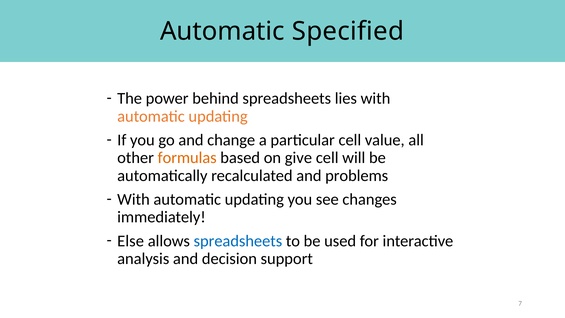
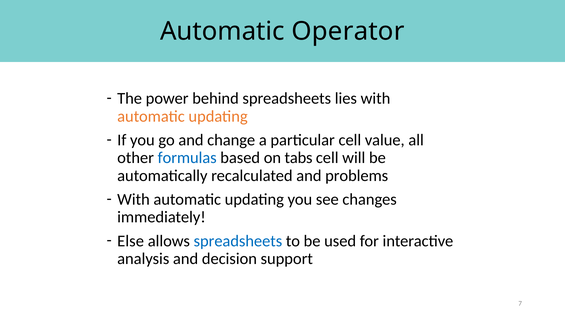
Specified: Specified -> Operator
formulas colour: orange -> blue
give: give -> tabs
